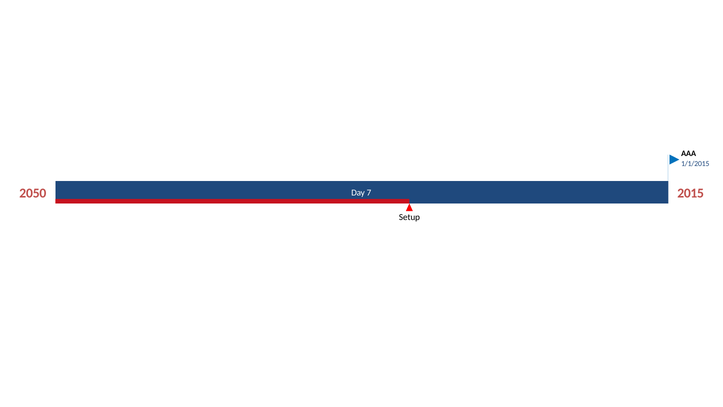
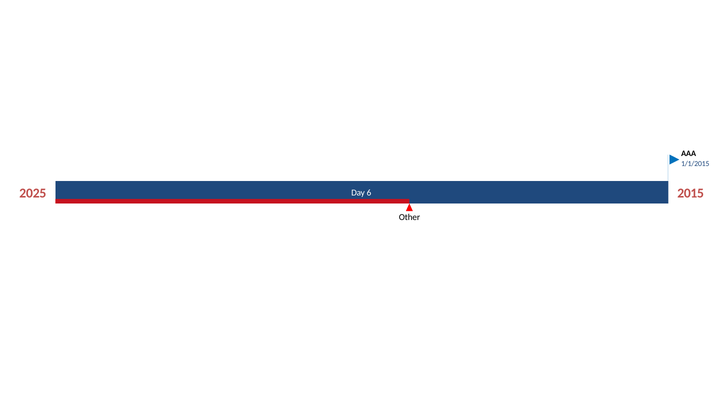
2050: 2050 -> 2025
7: 7 -> 6
Setup: Setup -> Other
